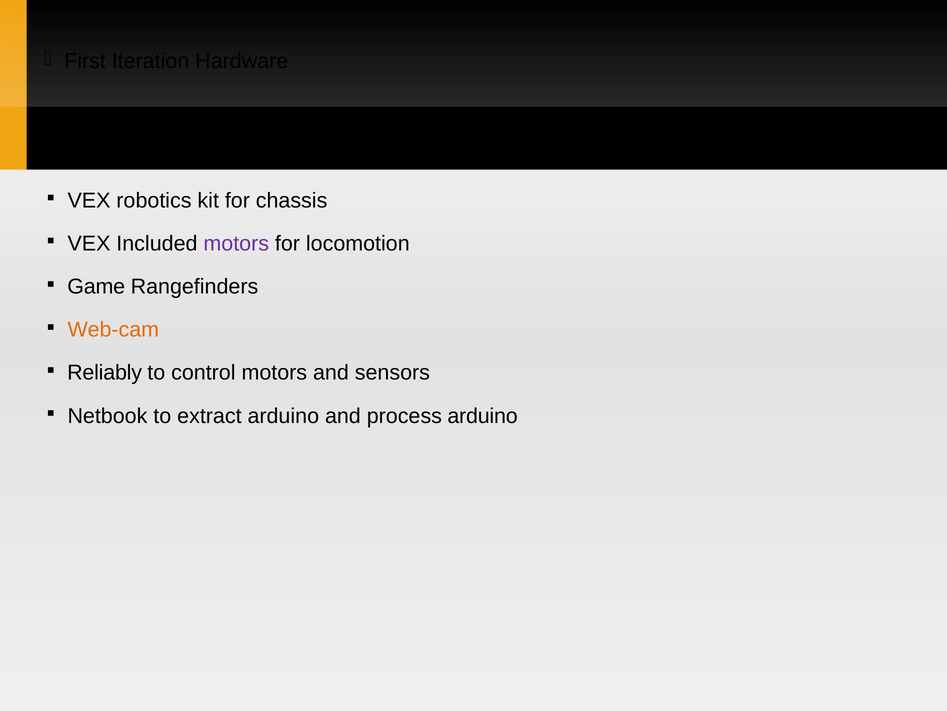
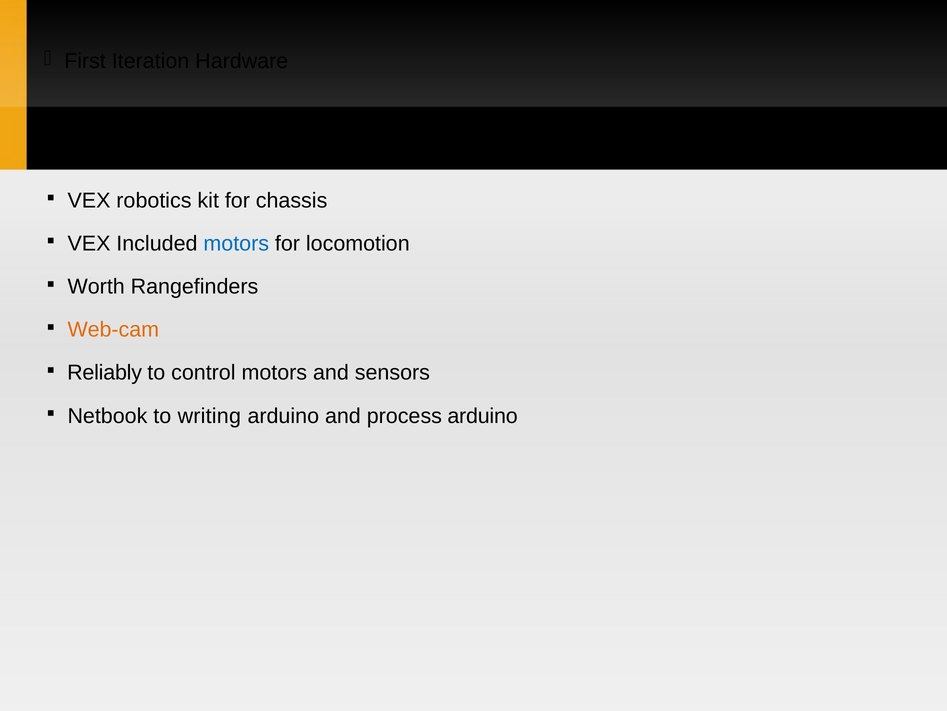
motors at (236, 243) colour: purple -> blue
Game: Game -> Worth
extract: extract -> writing
